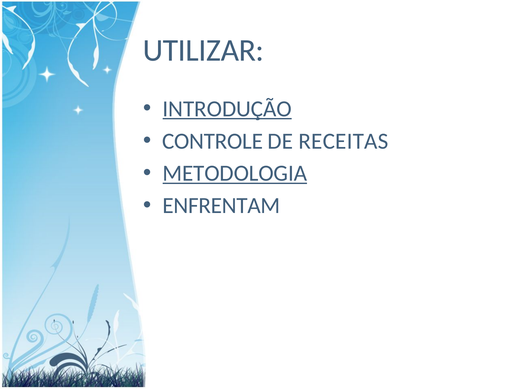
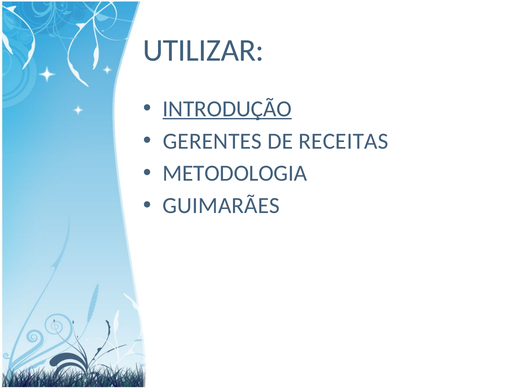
CONTROLE: CONTROLE -> GERENTES
METODOLOGIA underline: present -> none
ENFRENTAM: ENFRENTAM -> GUIMARÃES
